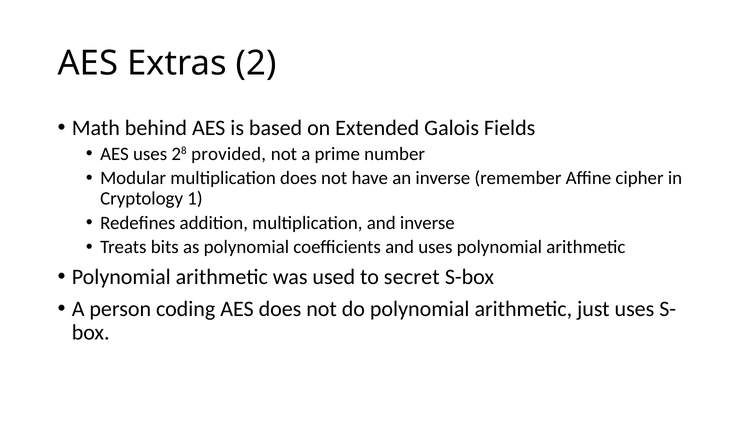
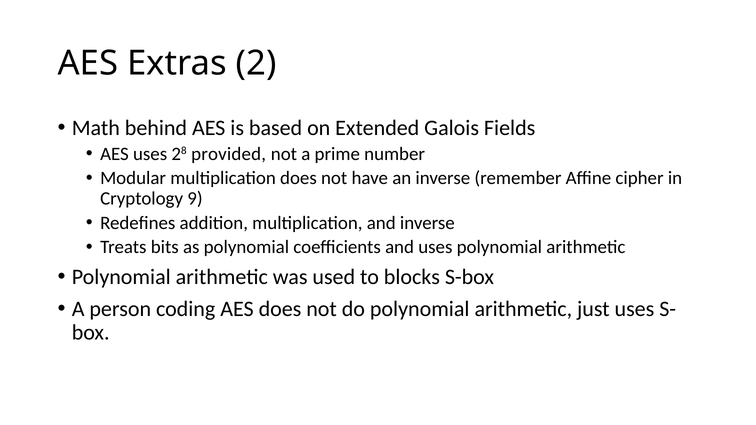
1: 1 -> 9
secret: secret -> blocks
